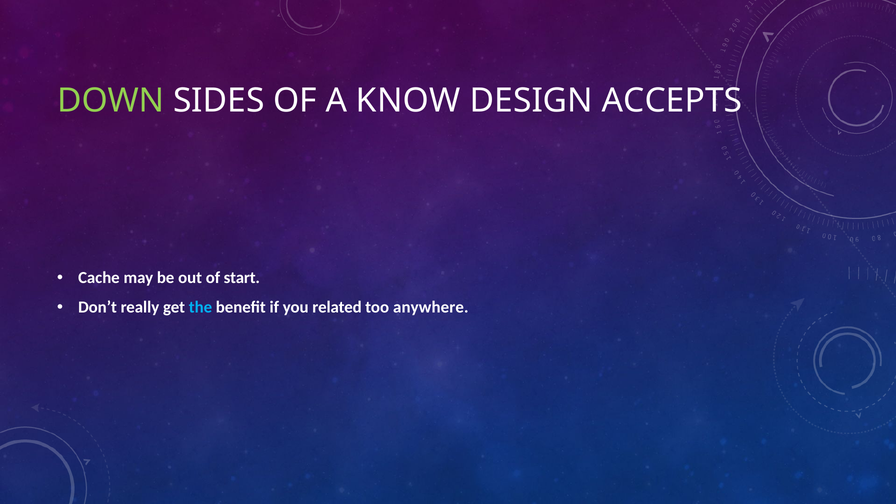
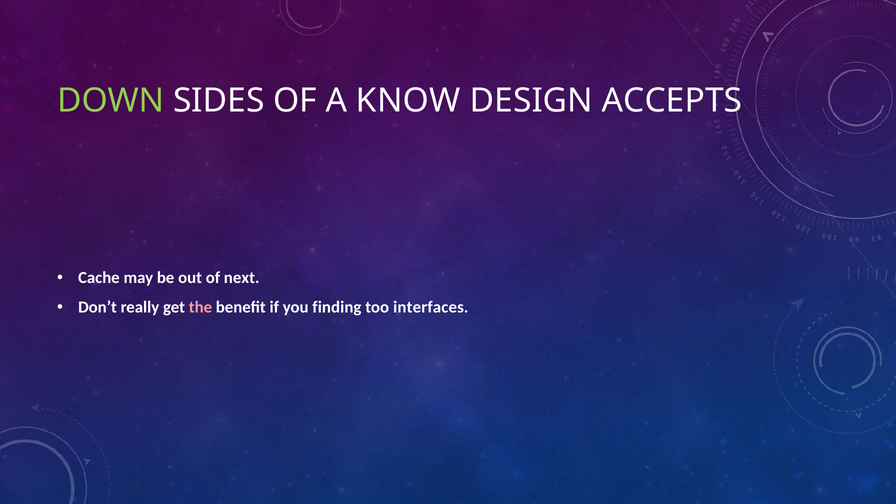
start: start -> next
the colour: light blue -> pink
related: related -> finding
anywhere: anywhere -> interfaces
